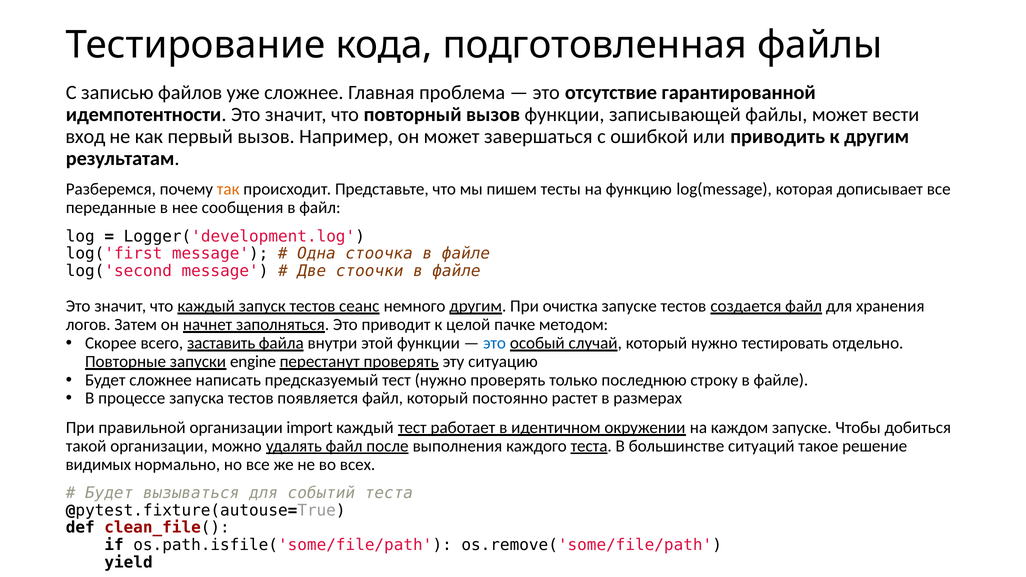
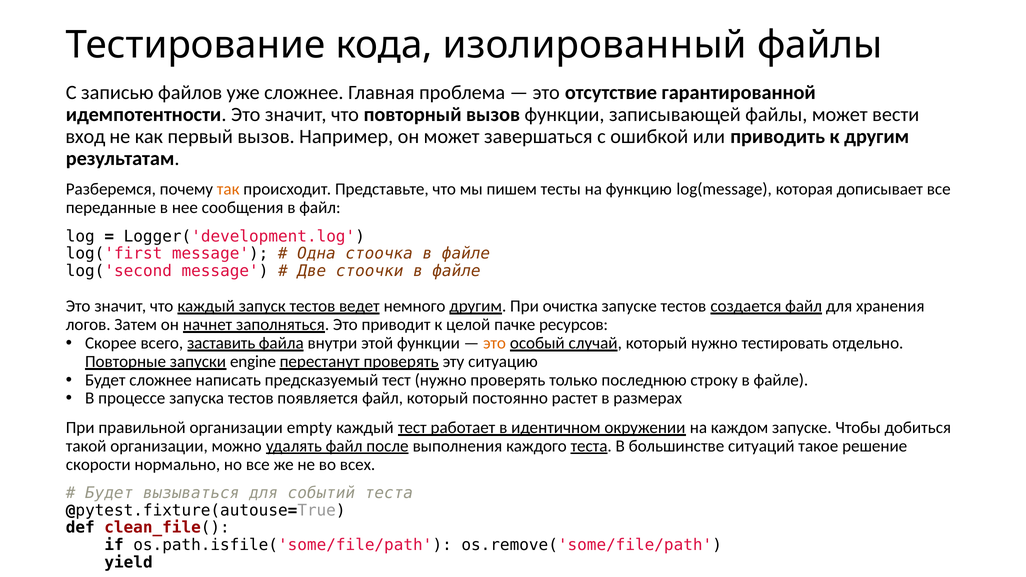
подготовленная: подготовленная -> изолированный
сеанс: сеанс -> ведет
методом: методом -> ресурсов
это at (495, 343) colour: blue -> orange
import: import -> empty
видимых: видимых -> скорости
